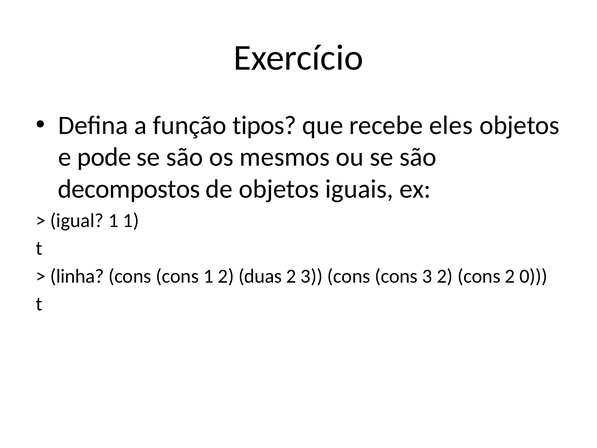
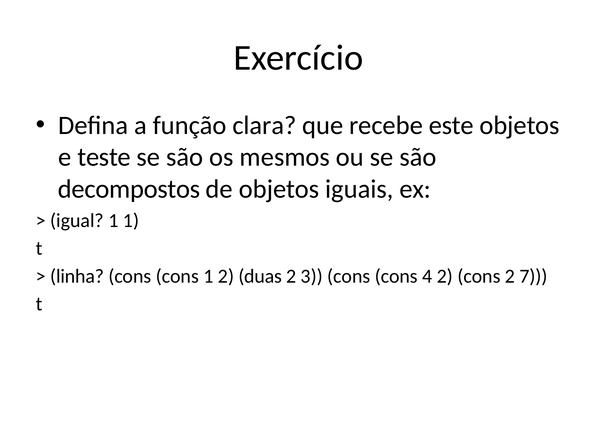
tipos: tipos -> clara
eles: eles -> este
pode: pode -> teste
cons 3: 3 -> 4
0: 0 -> 7
